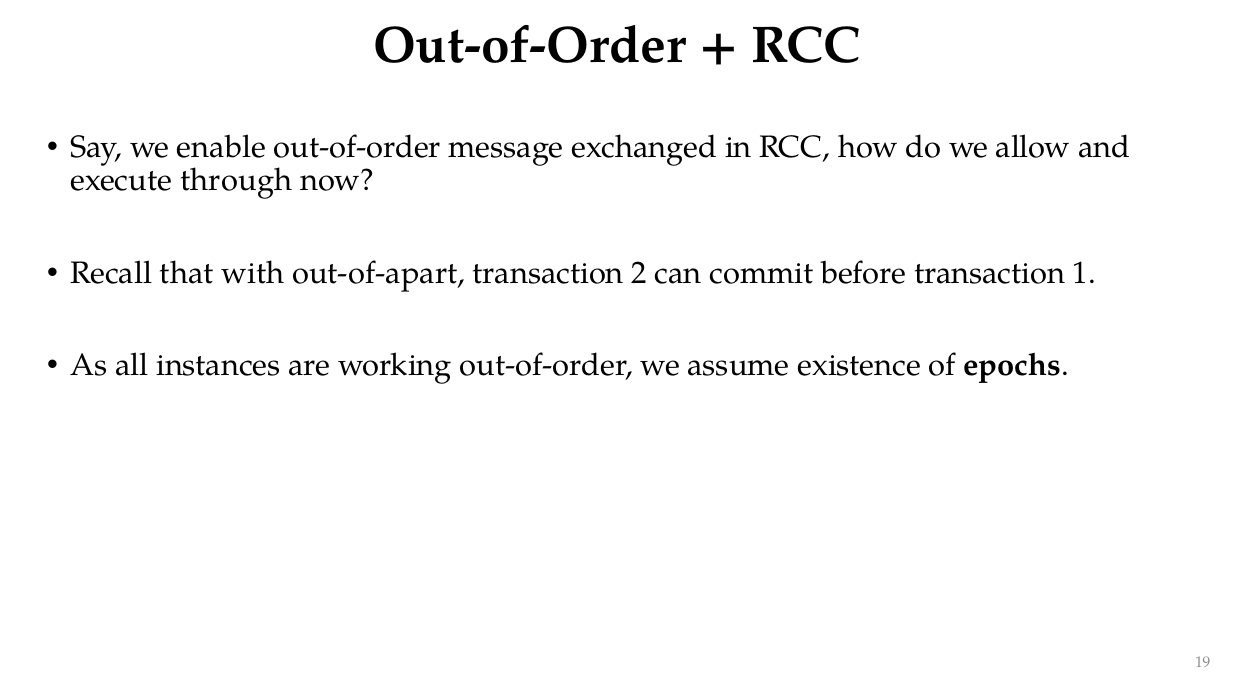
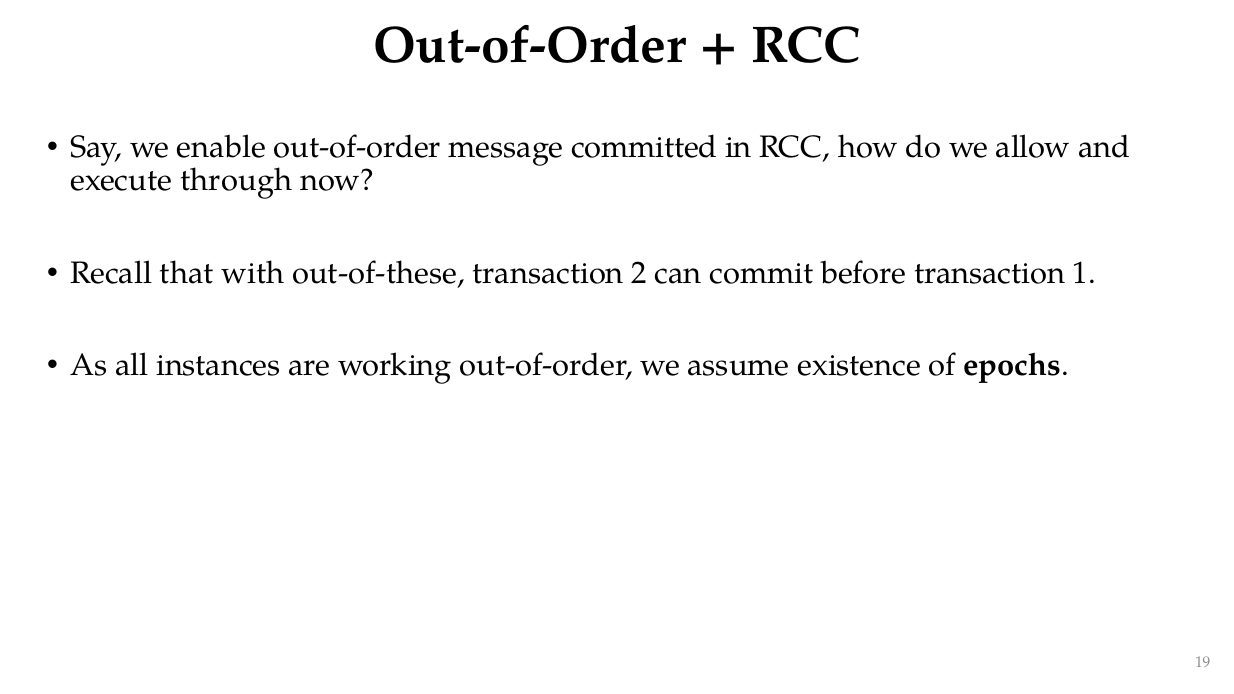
exchanged: exchanged -> committed
out-of-apart: out-of-apart -> out-of-these
